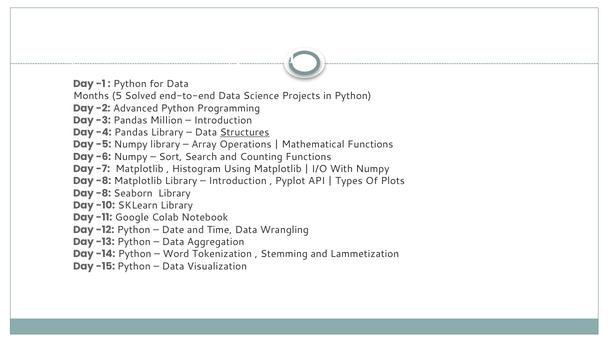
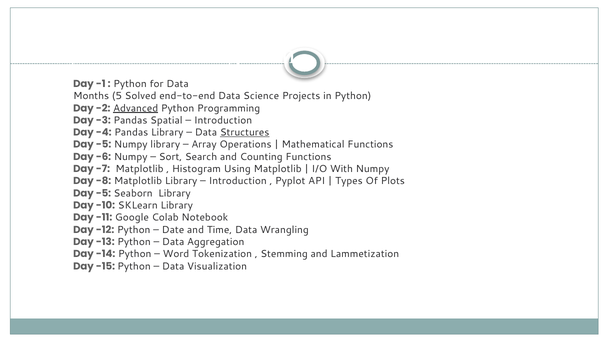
Advanced underline: none -> present
Million: Million -> Spatial
-8 at (103, 194): -8 -> -5
